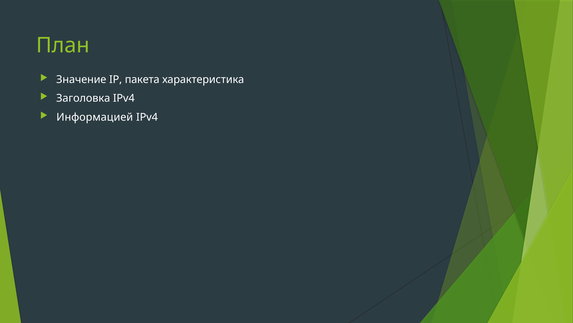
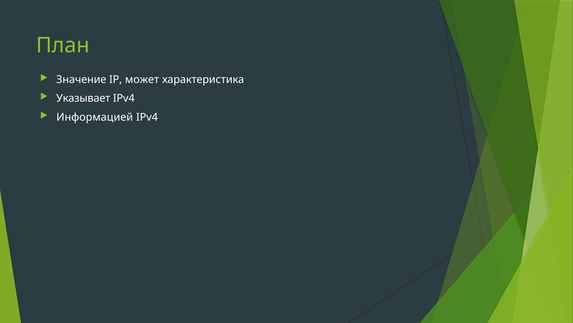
пакета: пакета -> может
Заголовка: Заголовка -> Указывает
